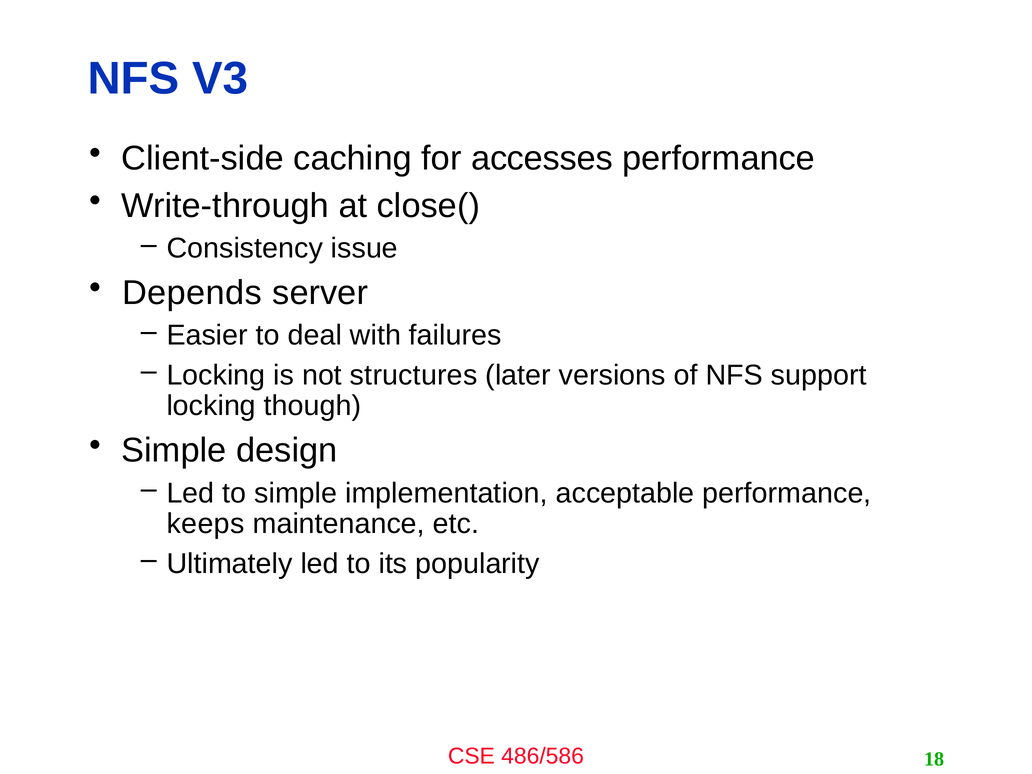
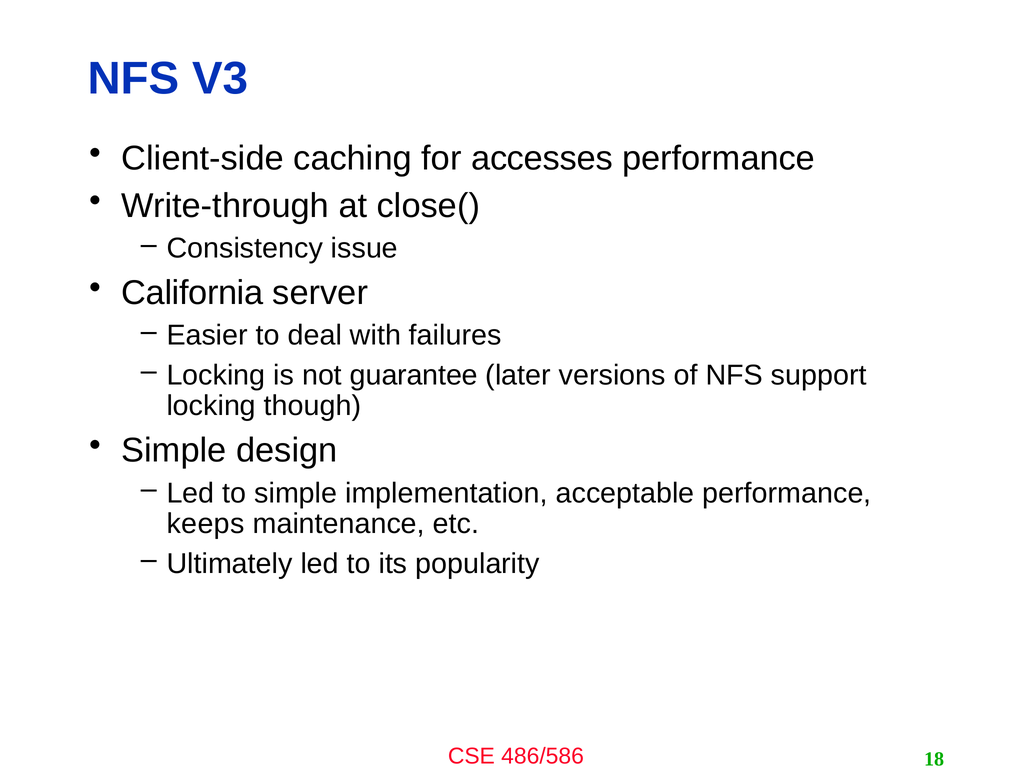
Depends: Depends -> California
structures: structures -> guarantee
